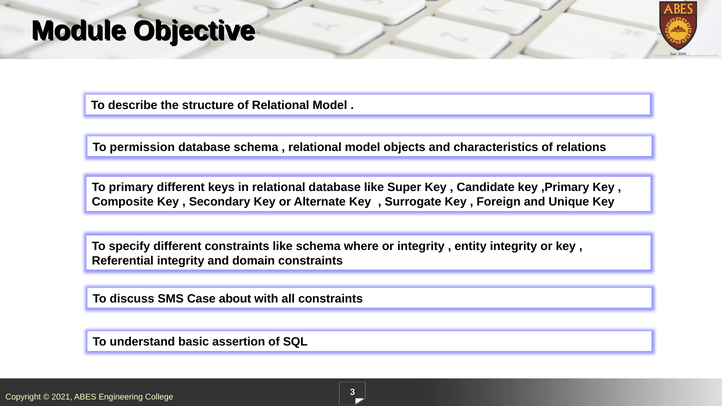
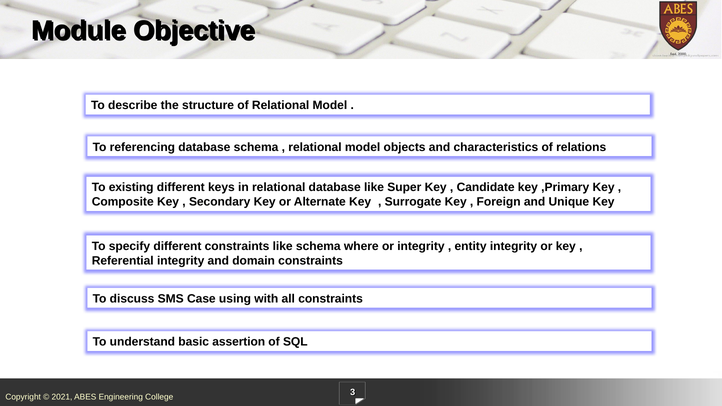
permission: permission -> referencing
primary: primary -> existing
about: about -> using
